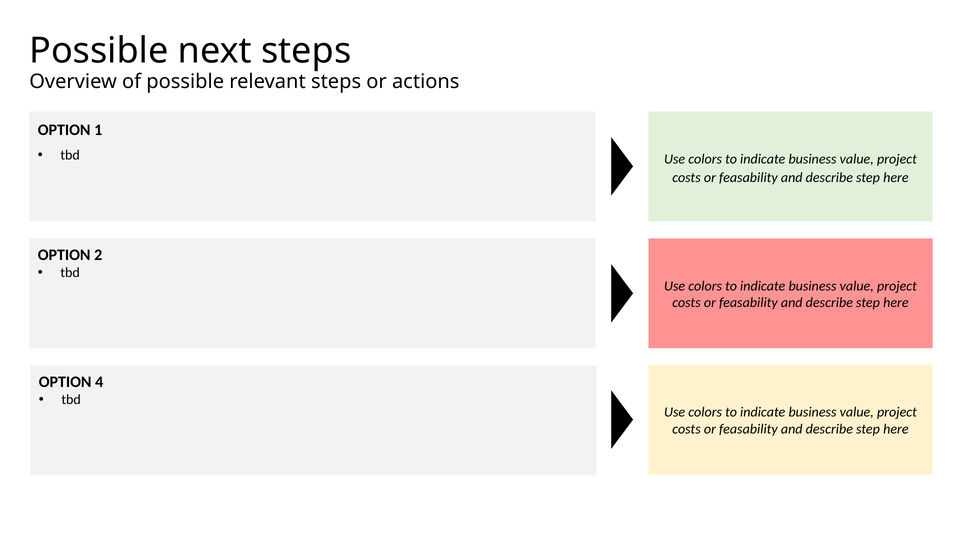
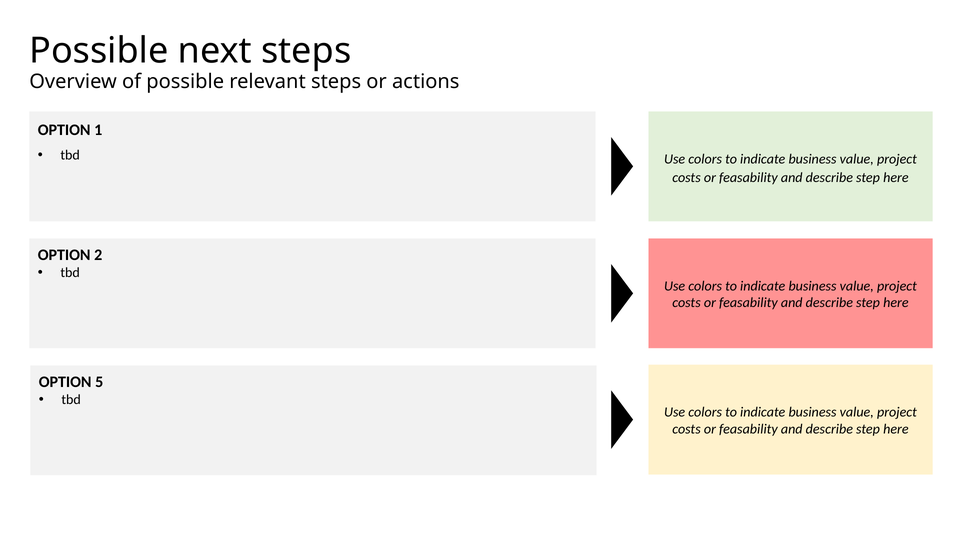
4: 4 -> 5
